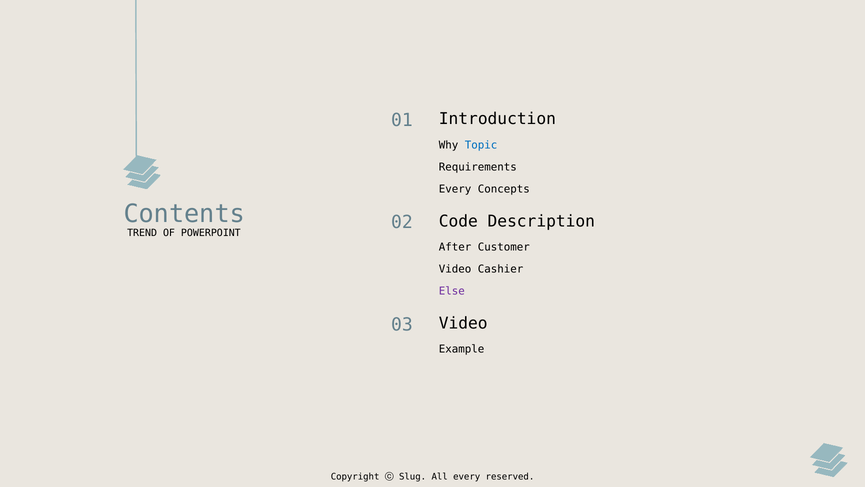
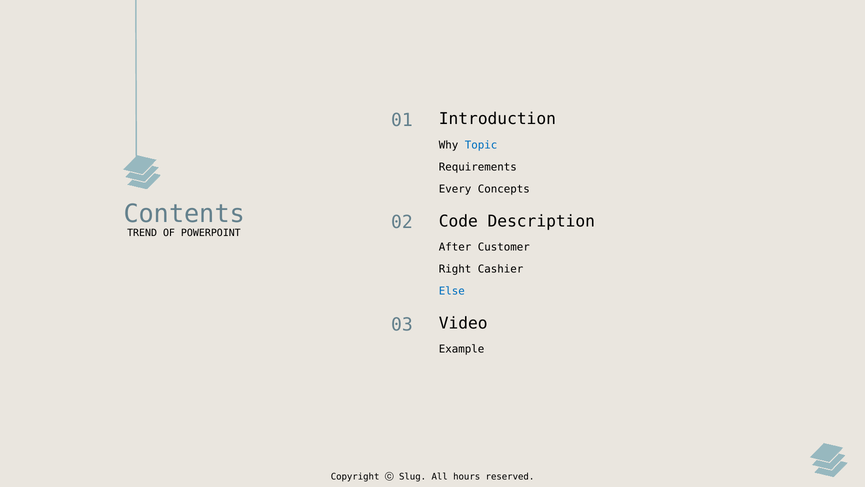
Video at (455, 269): Video -> Right
Else colour: purple -> blue
All every: every -> hours
